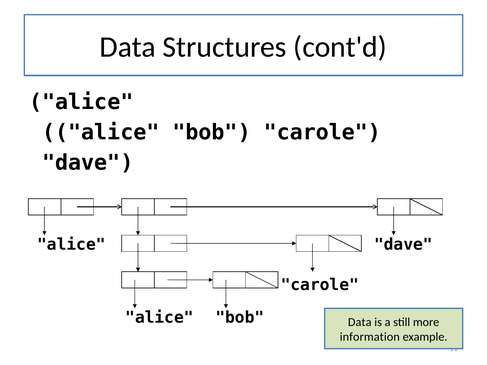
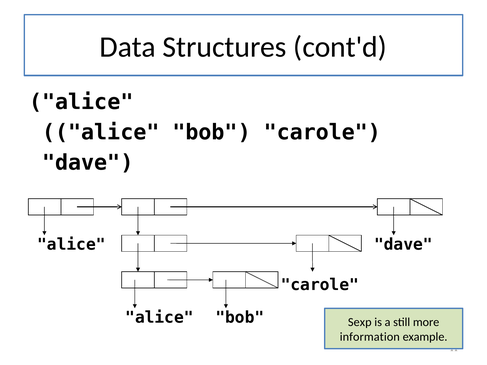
Data at (360, 322): Data -> Sexp
